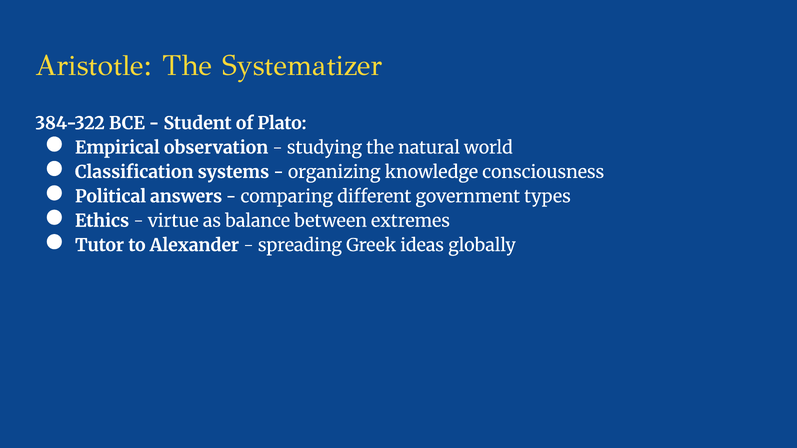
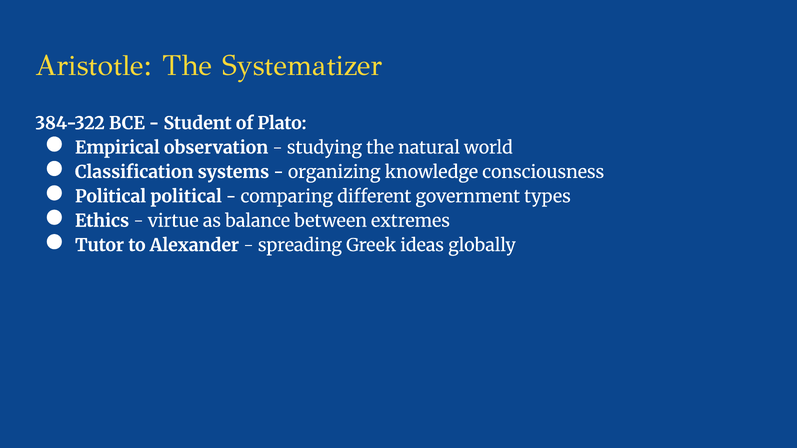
Political answers: answers -> political
